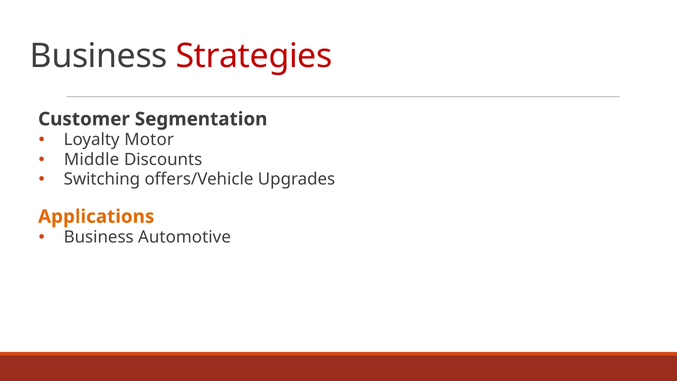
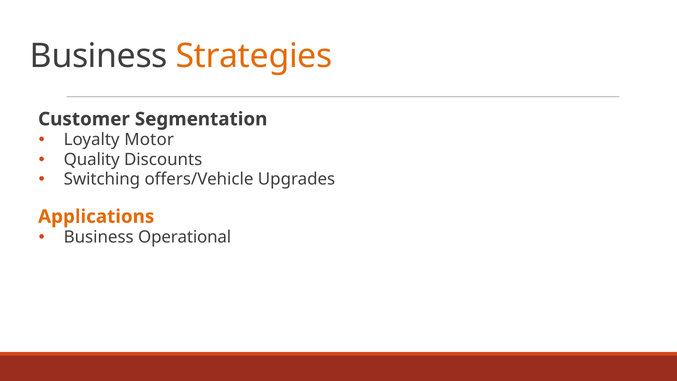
Strategies colour: red -> orange
Middle: Middle -> Quality
Automotive: Automotive -> Operational
